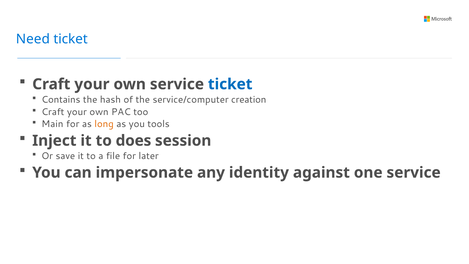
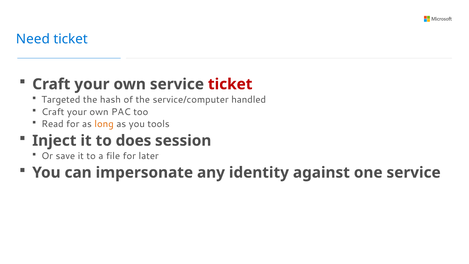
ticket at (230, 84) colour: blue -> red
Contains: Contains -> Targeted
creation: creation -> handled
Main: Main -> Read
